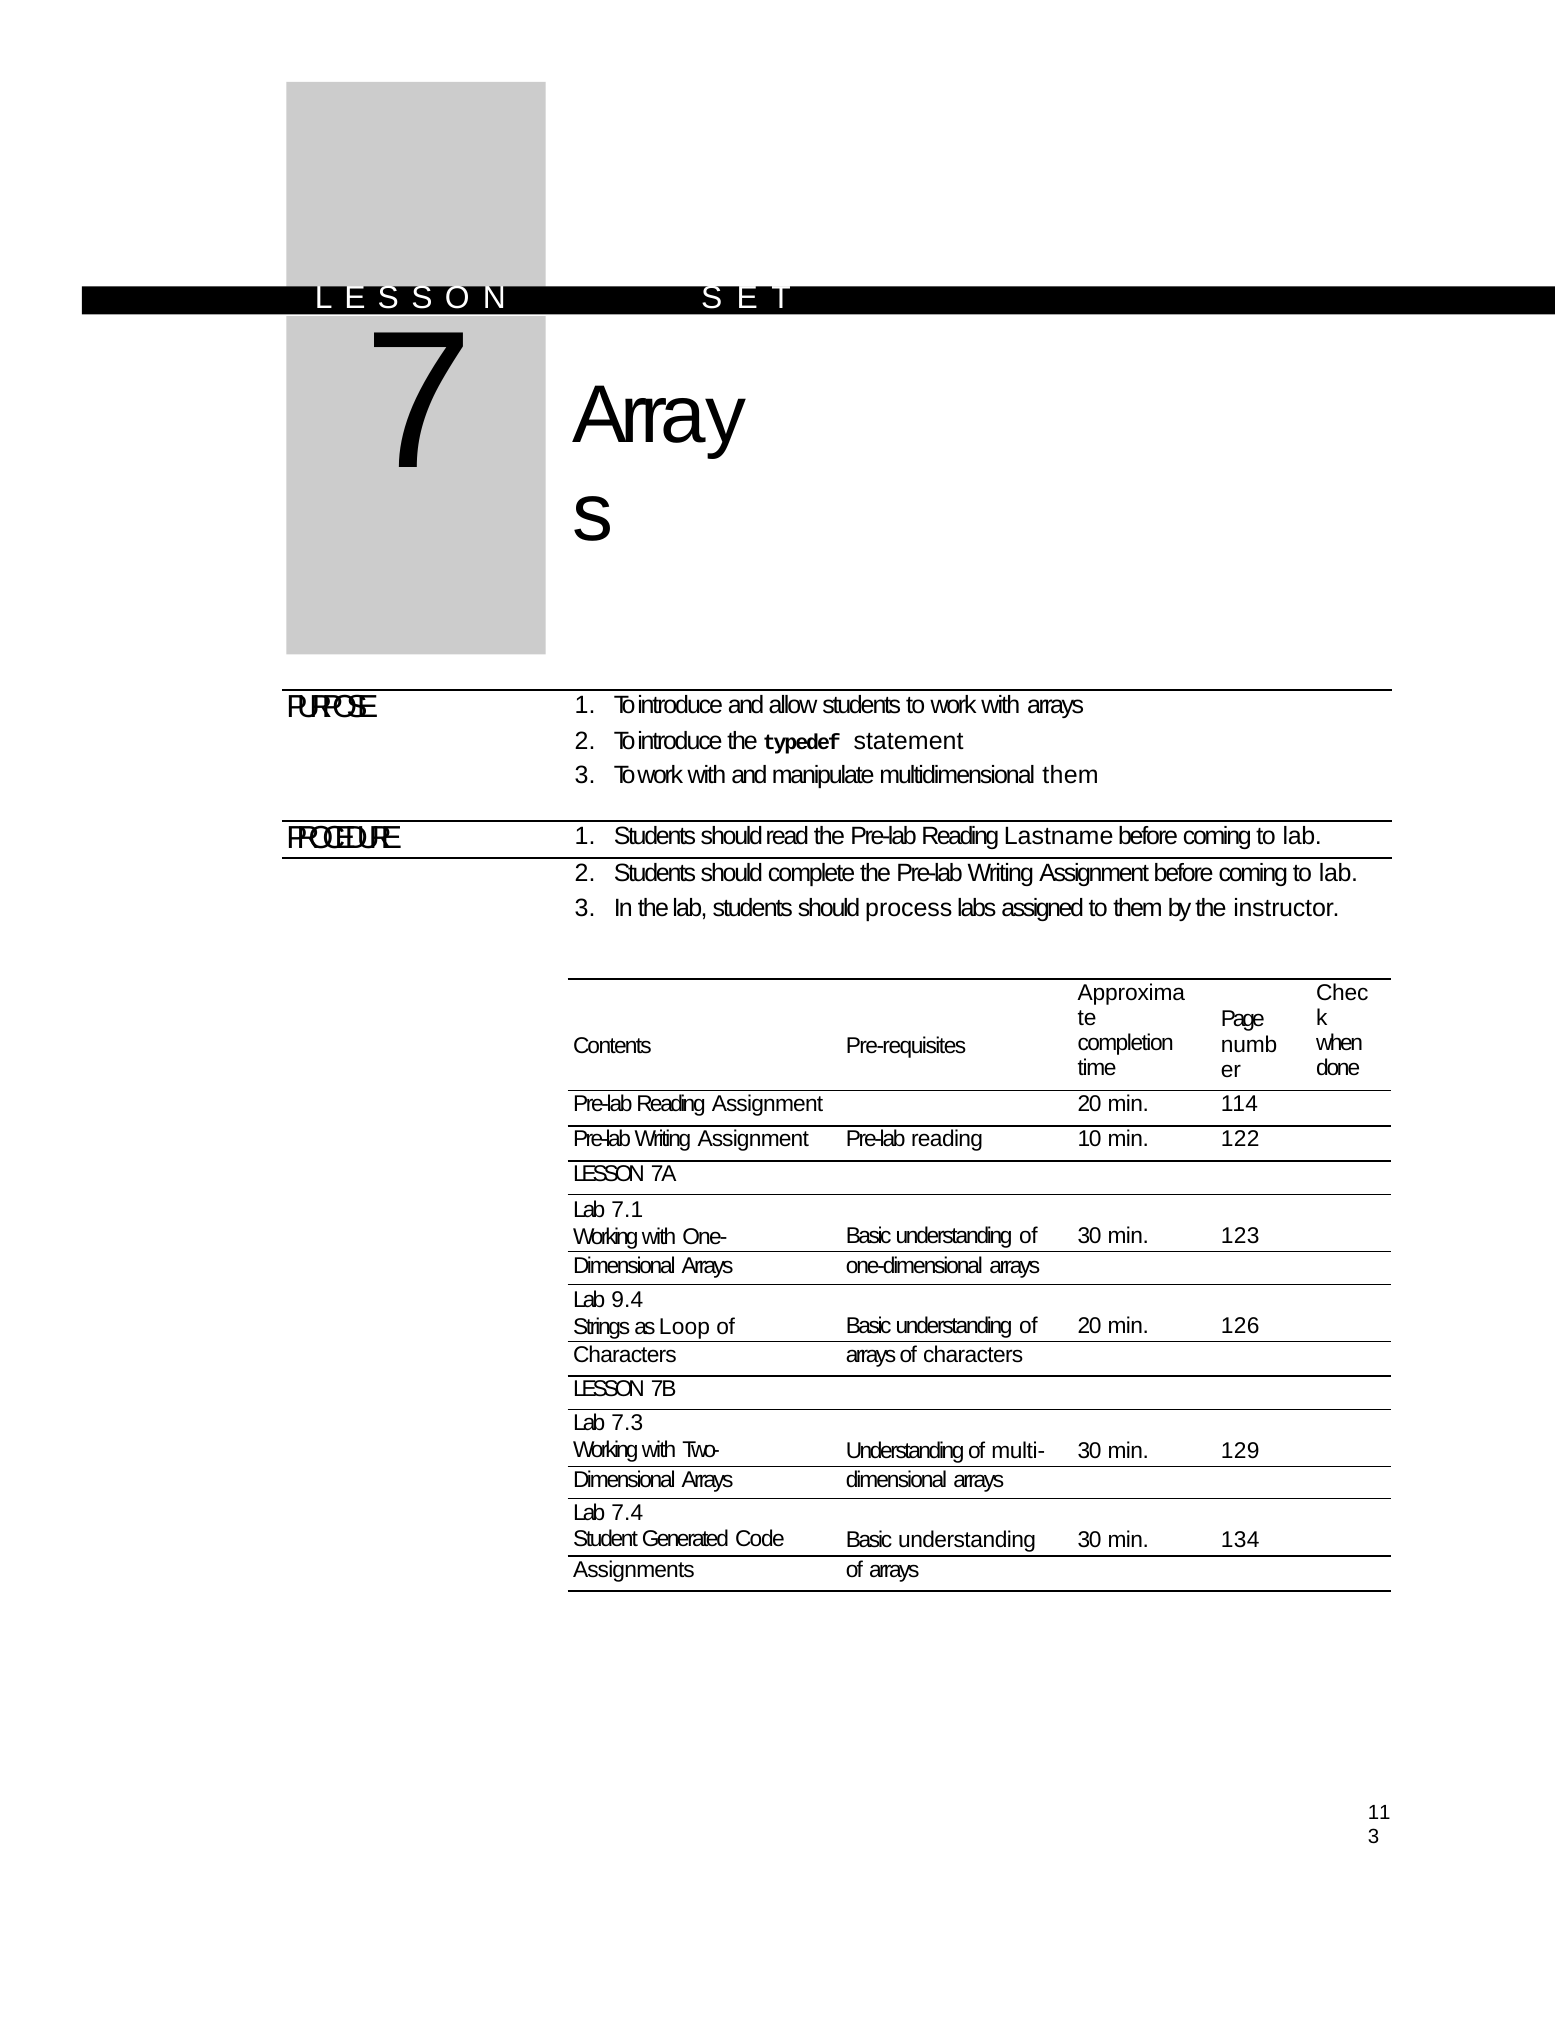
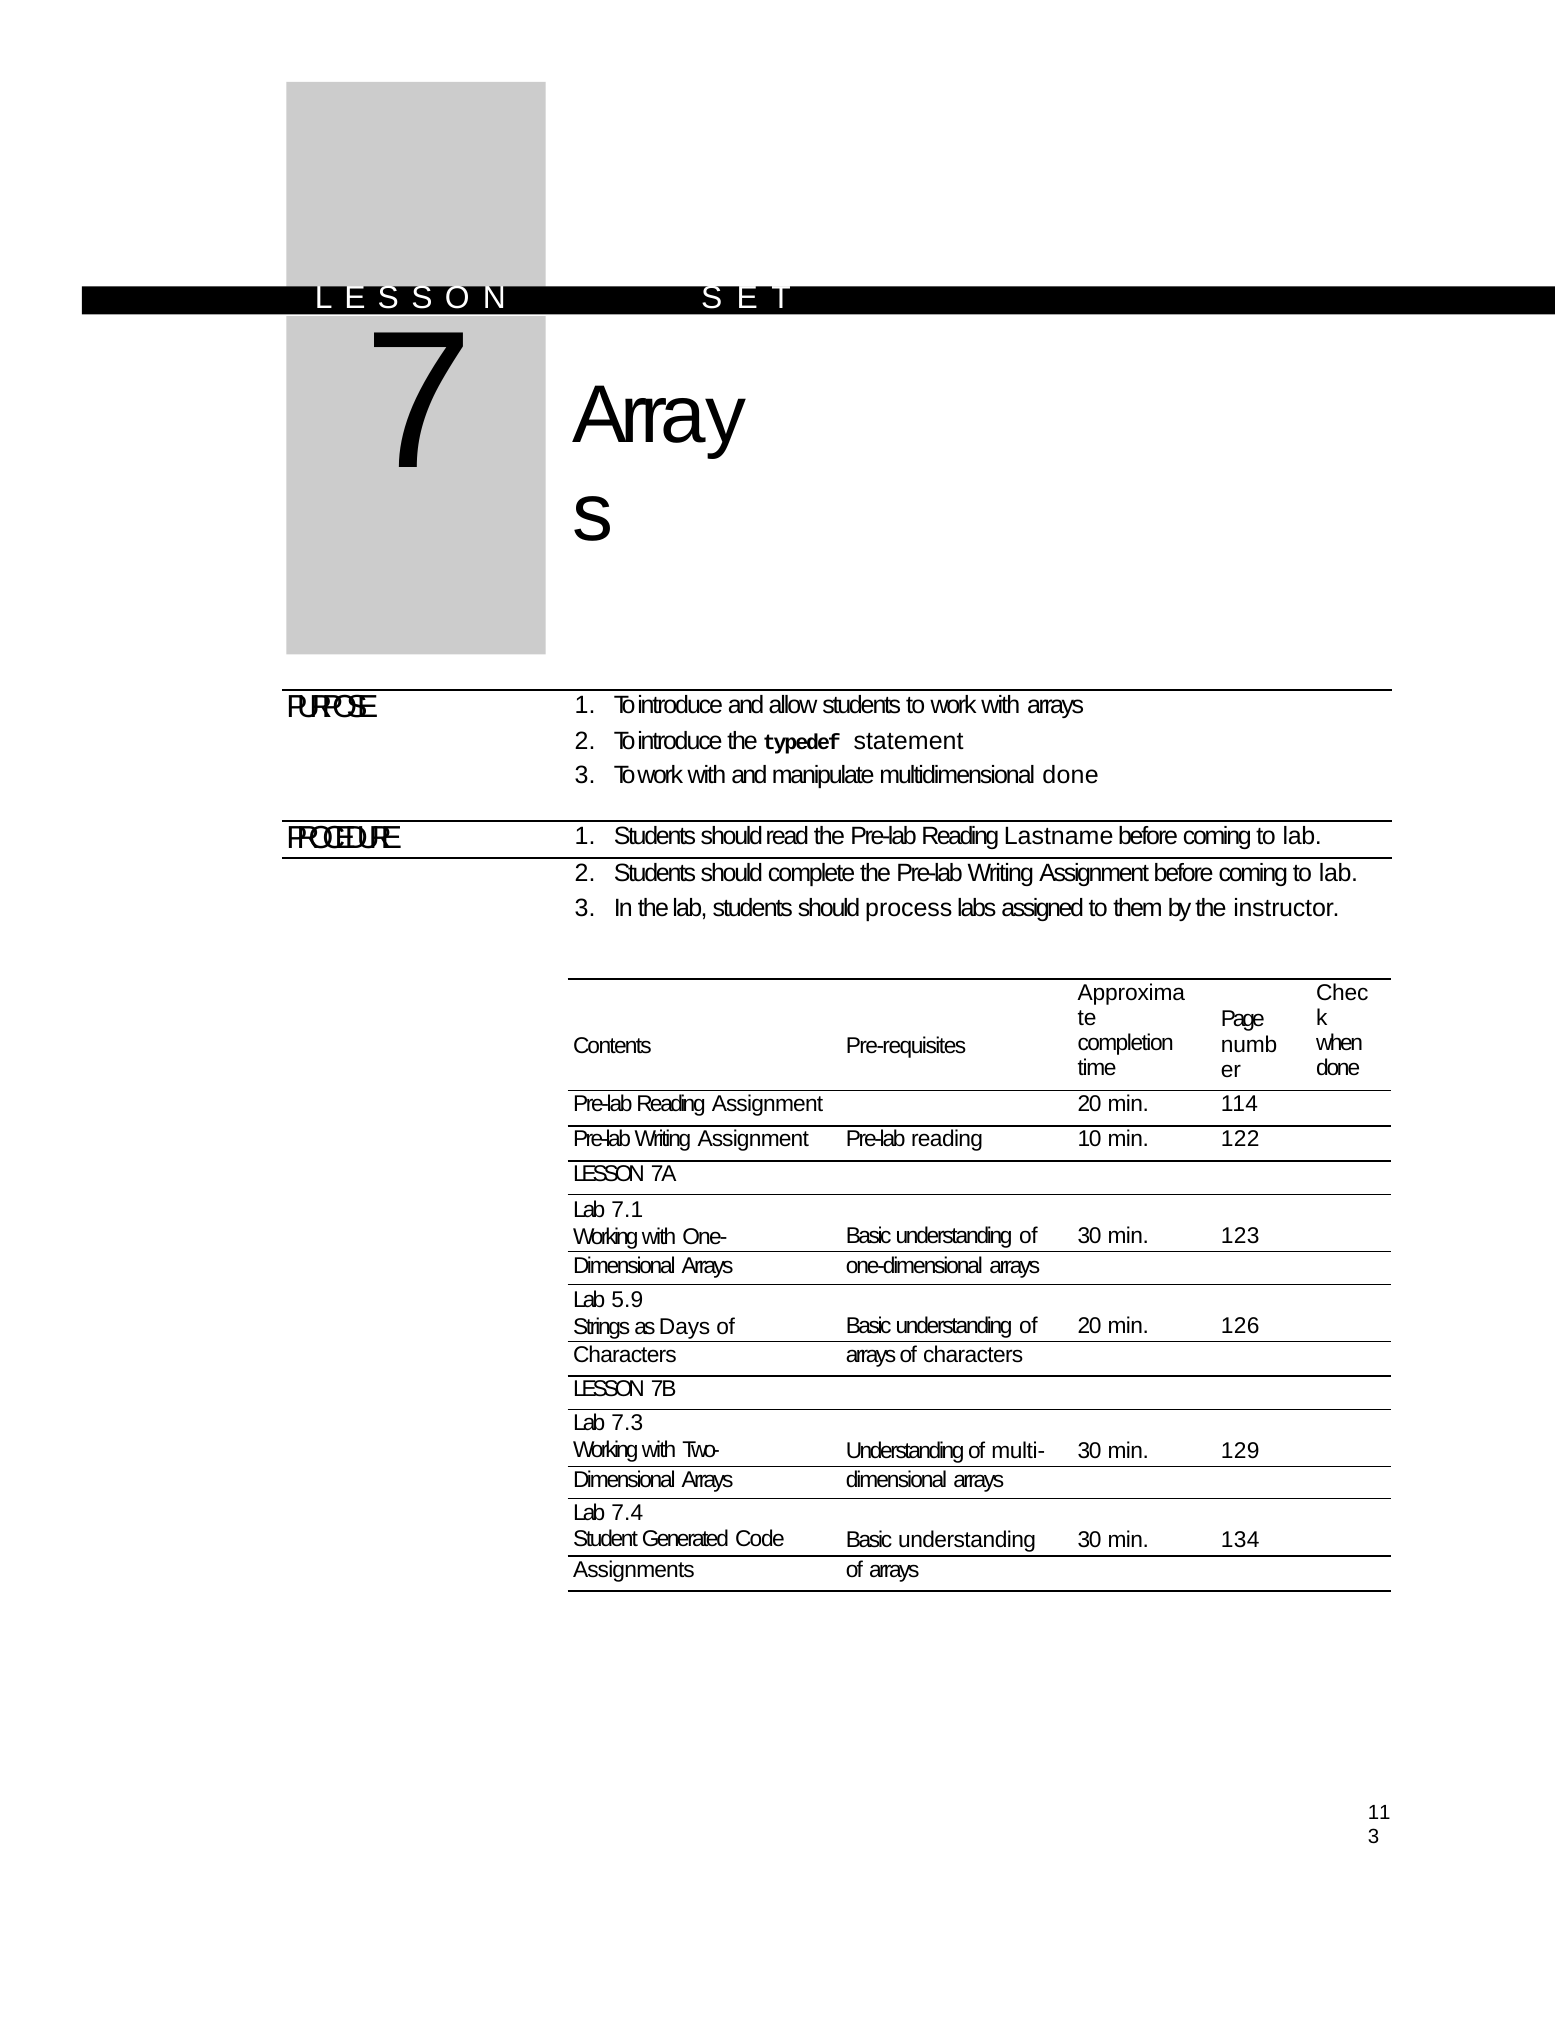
multidimensional them: them -> done
9.4: 9.4 -> 5.9
Loop: Loop -> Days
